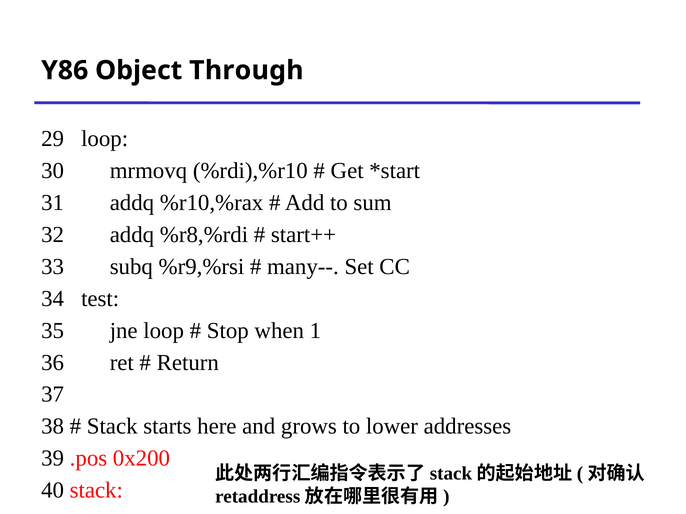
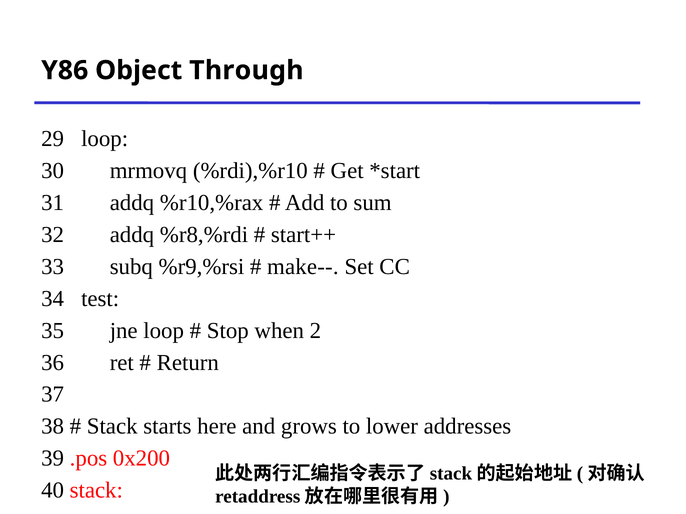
many--: many-- -> make--
1: 1 -> 2
